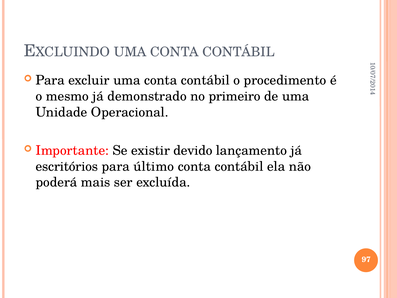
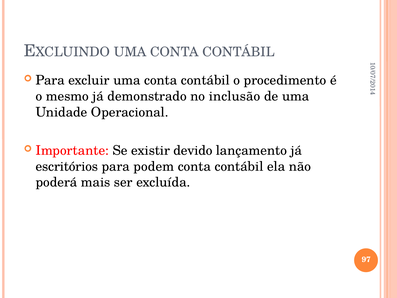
primeiro: primeiro -> inclusão
último: último -> podem
